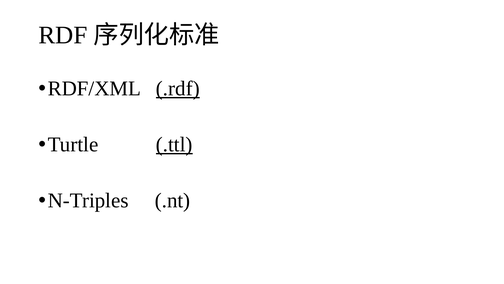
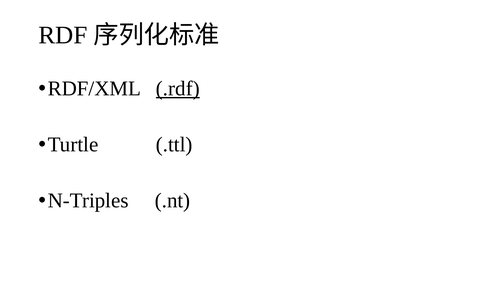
.ttl underline: present -> none
